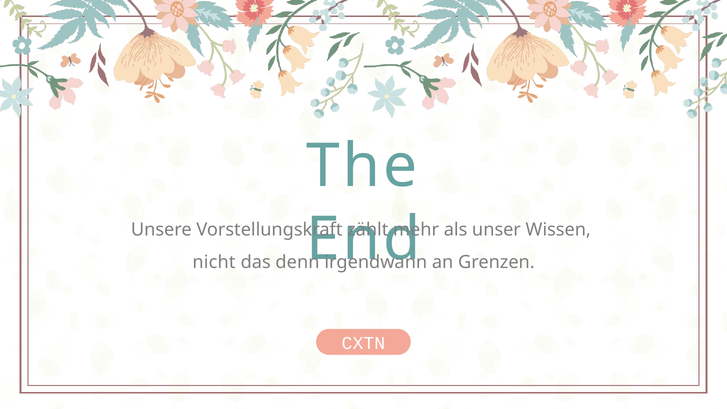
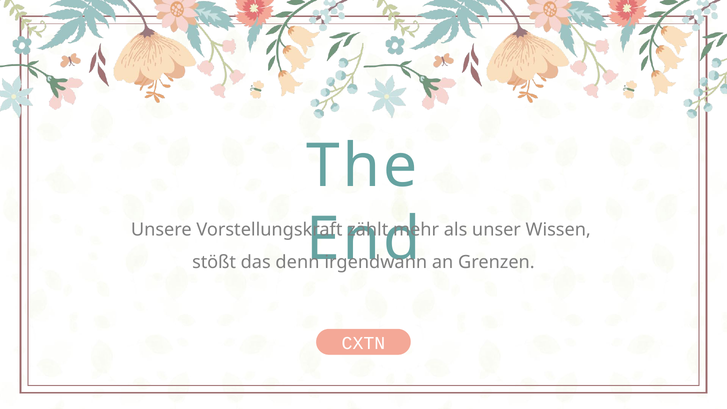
nicht: nicht -> stößt
